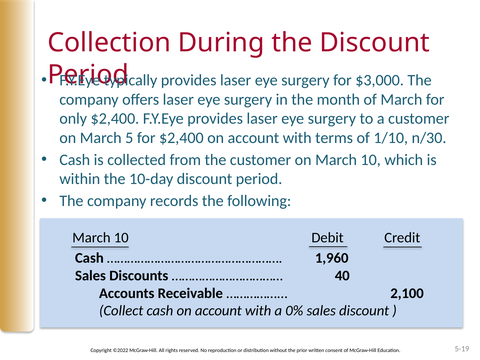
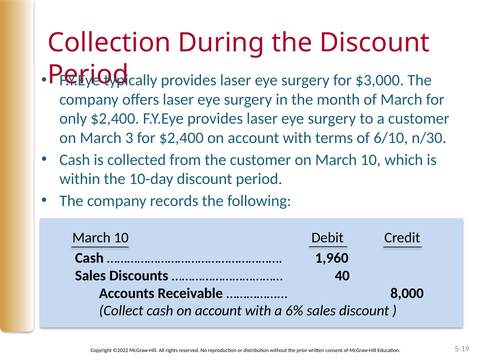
5: 5 -> 3
1/10: 1/10 -> 6/10
2,100: 2,100 -> 8,000
0%: 0% -> 6%
